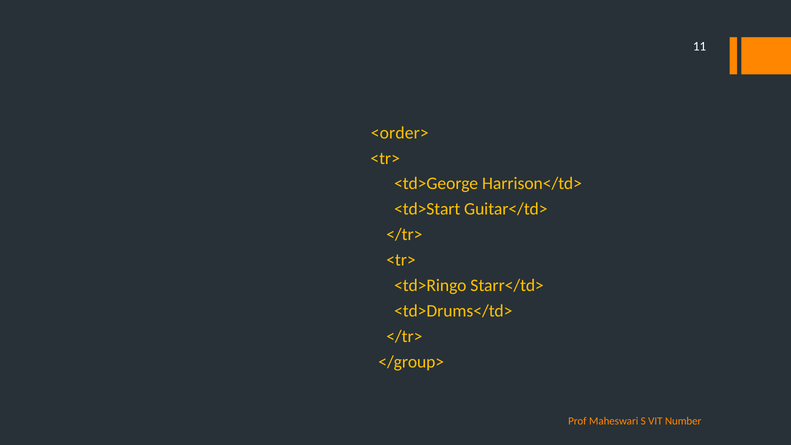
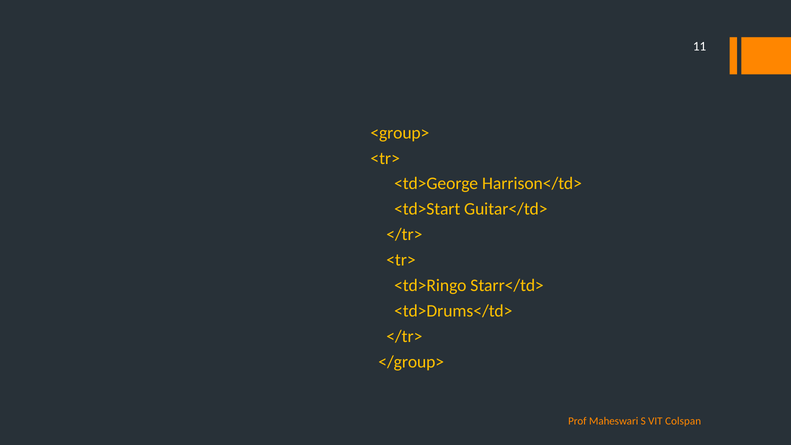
<order>: <order> -> <group>
Number: Number -> Colspan
